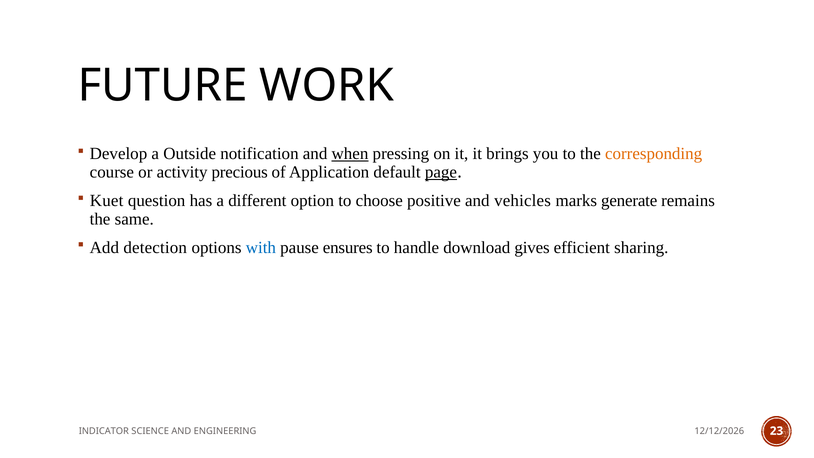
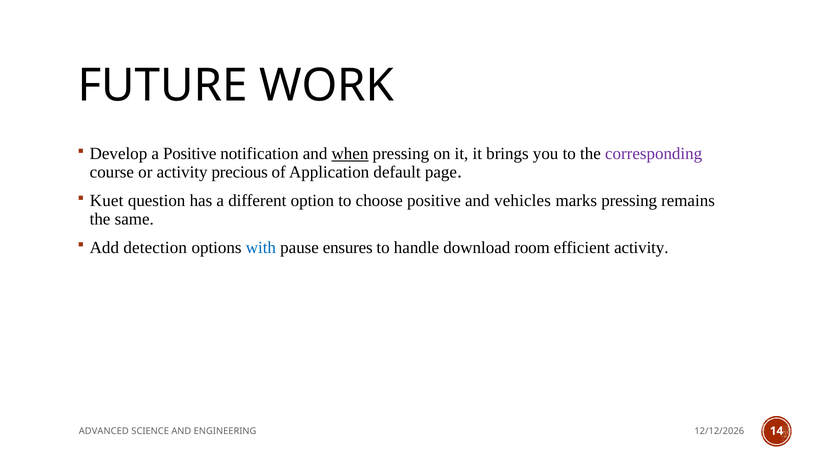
a Outside: Outside -> Positive
corresponding colour: orange -> purple
page underline: present -> none
marks generate: generate -> pressing
gives: gives -> room
efficient sharing: sharing -> activity
INDICATOR: INDICATOR -> ADVANCED
23: 23 -> 14
